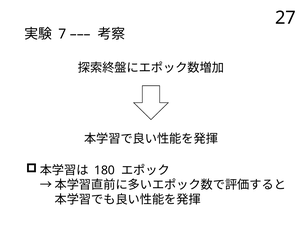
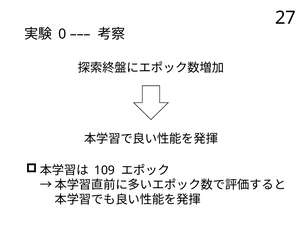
7: 7 -> 0
180: 180 -> 109
